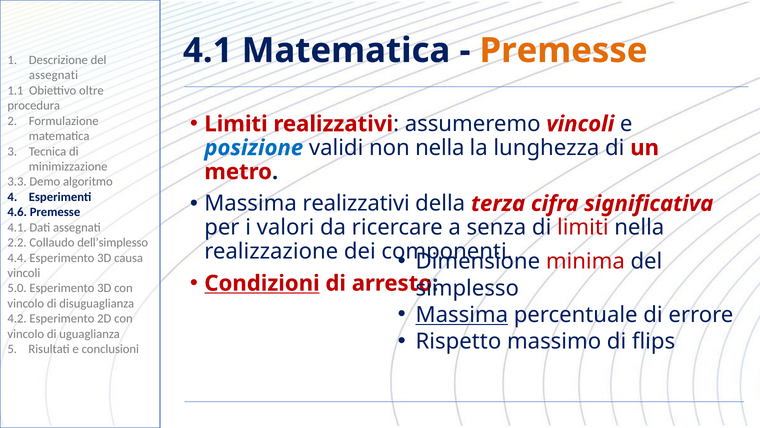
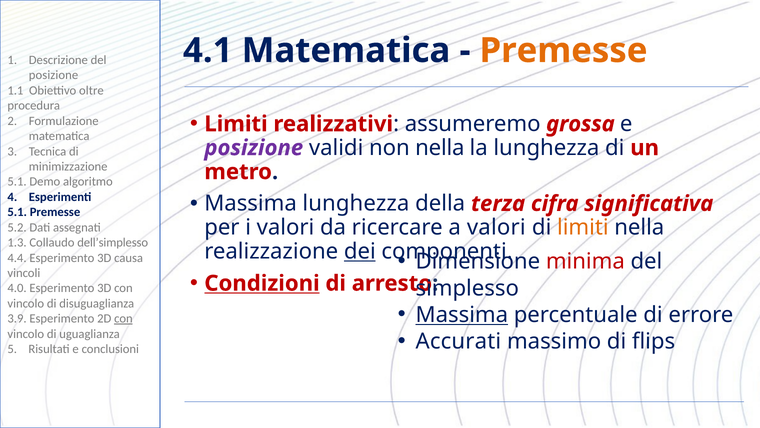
assegnati at (54, 75): assegnati -> posizione
assumeremo vincoli: vincoli -> grossa
posizione at (254, 148) colour: blue -> purple
3.3 at (17, 182): 3.3 -> 5.1
Massima realizzativi: realizzativi -> lunghezza
4.6 at (17, 212): 4.6 -> 5.1
a senza: senza -> valori
limiti at (583, 227) colour: red -> orange
4.1 at (17, 227): 4.1 -> 5.2
2.2: 2.2 -> 1.3
dei underline: none -> present
5.0: 5.0 -> 4.0
4.2: 4.2 -> 3.9
con at (123, 318) underline: none -> present
Rispetto: Rispetto -> Accurati
